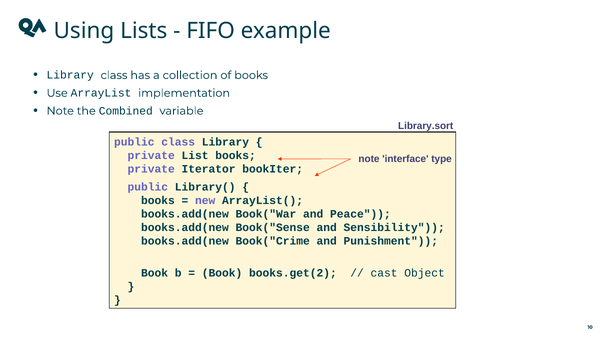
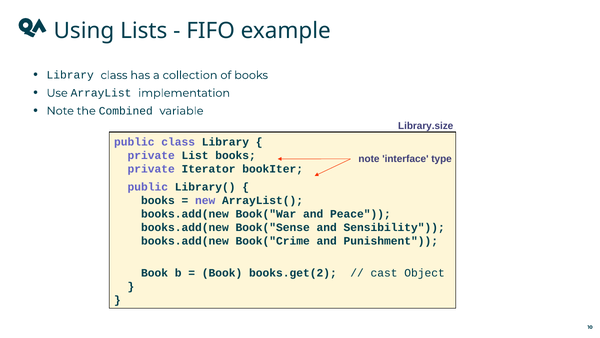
Library.sort: Library.sort -> Library.size
